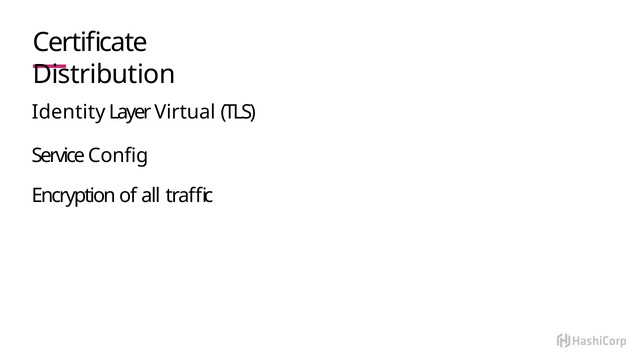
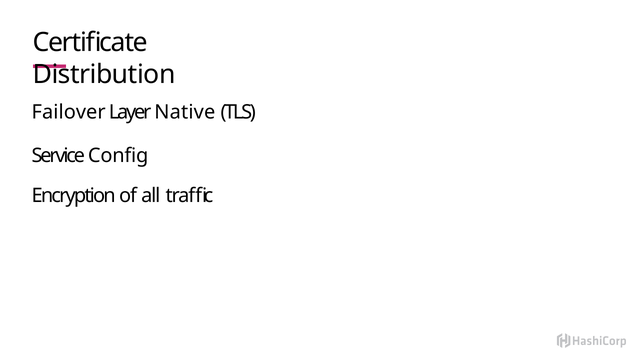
Identity: Identity -> Failover
Virtual: Virtual -> Native
